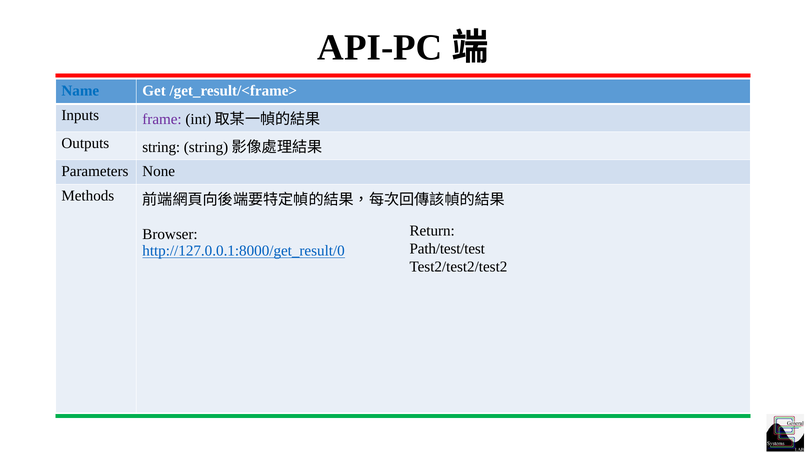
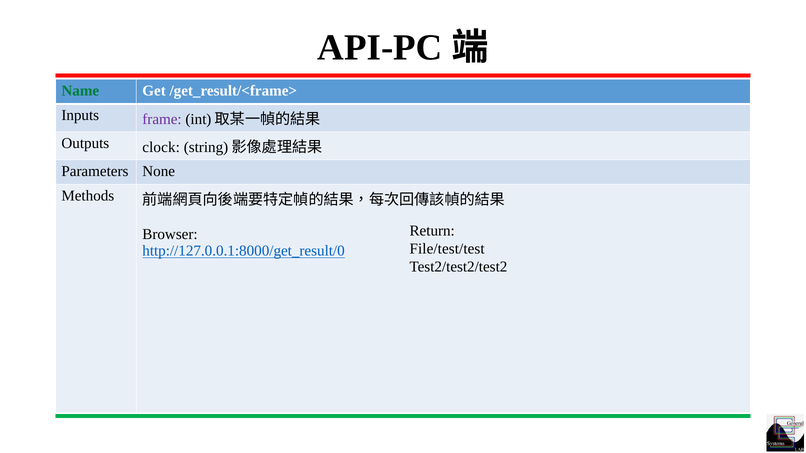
Name colour: blue -> green
string: string -> clock
Path/test/test: Path/test/test -> File/test/test
